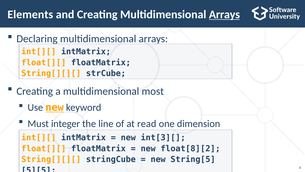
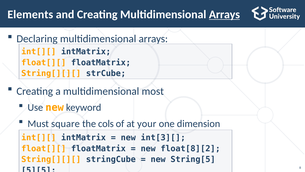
new at (55, 107) underline: present -> none
integer: integer -> square
line: line -> cols
read: read -> your
